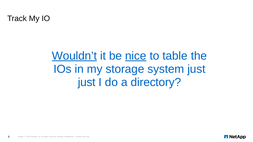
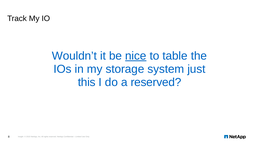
Wouldn’t underline: present -> none
just at (87, 82): just -> this
a directory: directory -> reserved
